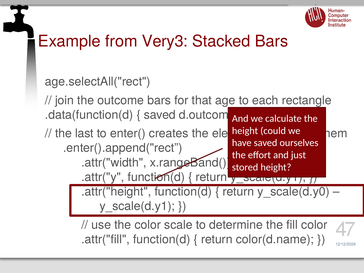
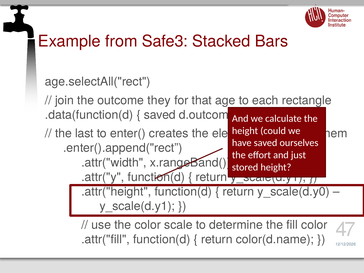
Very3: Very3 -> Safe3
outcome bars: bars -> they
